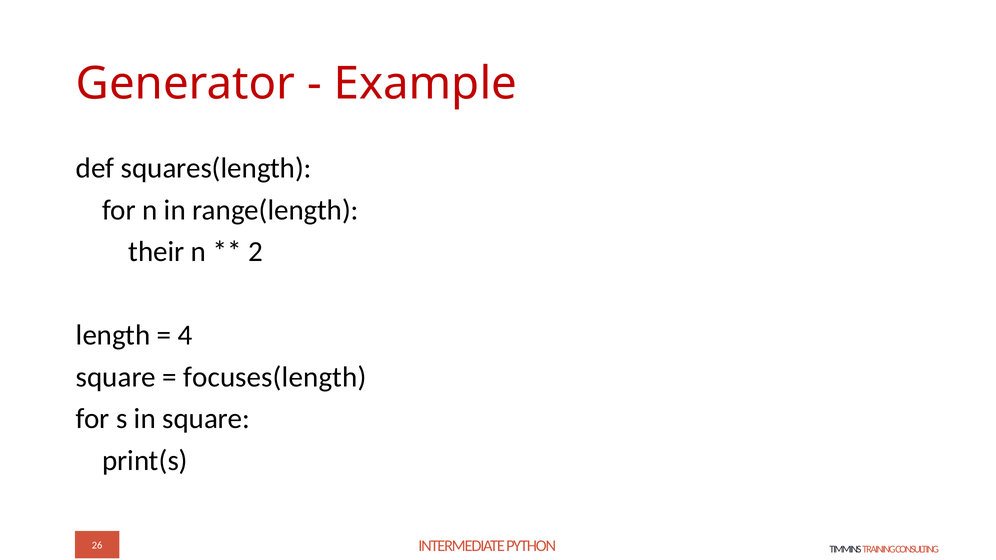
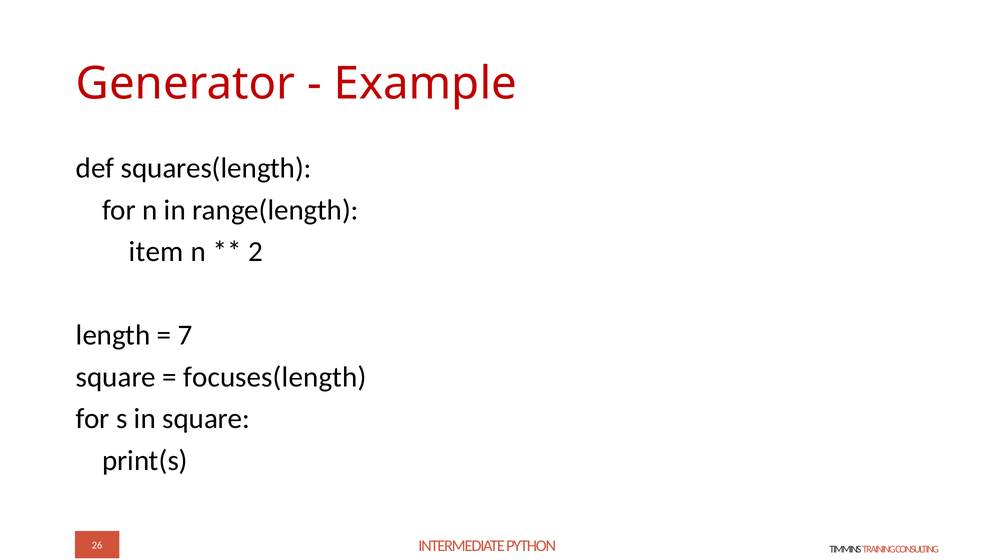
their: their -> item
4: 4 -> 7
